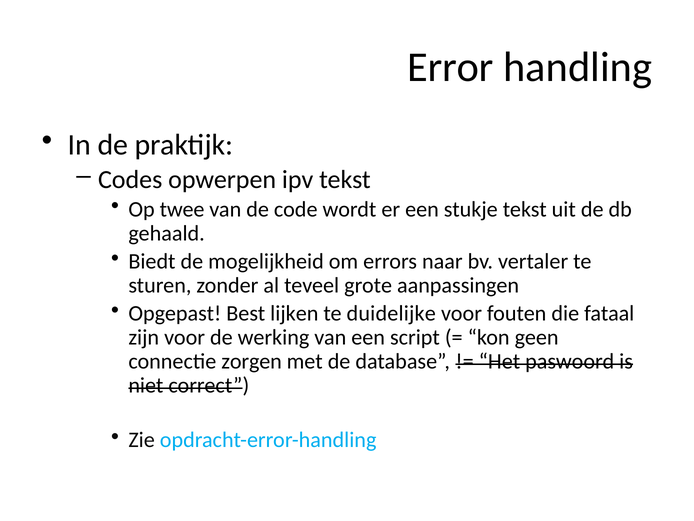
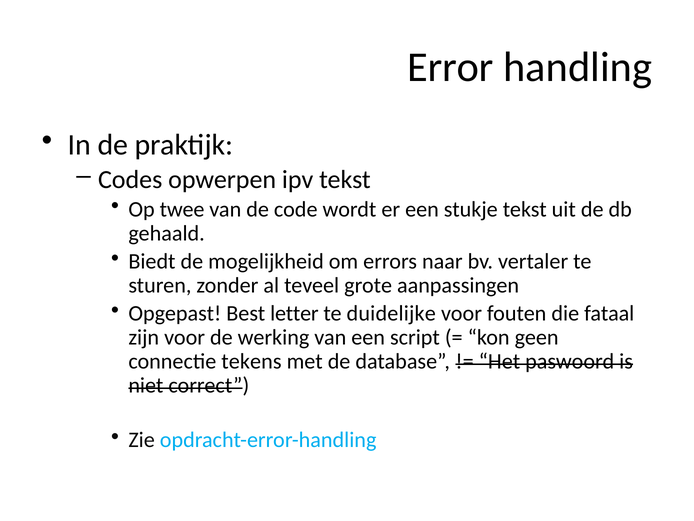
lijken: lijken -> letter
zorgen: zorgen -> tekens
